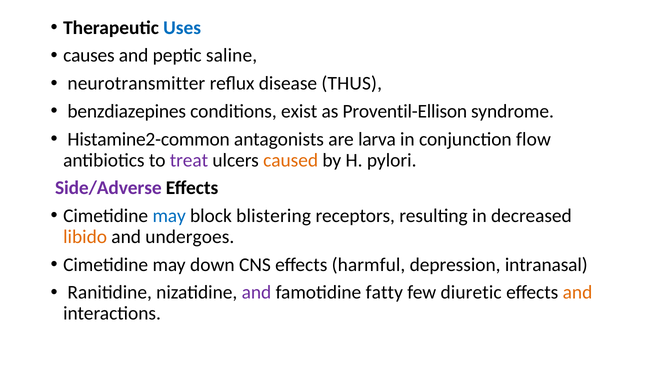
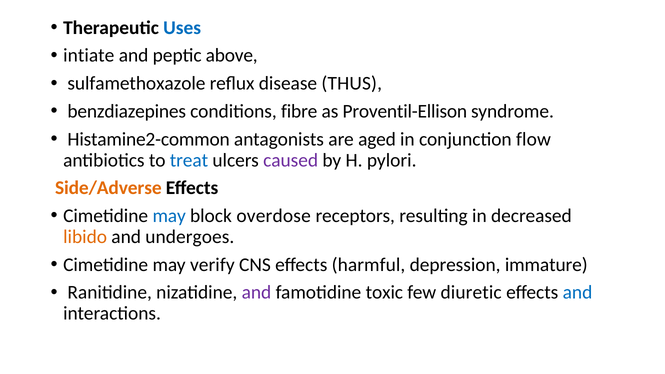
causes: causes -> intiate
saline: saline -> above
neurotransmitter: neurotransmitter -> sulfamethoxazole
exist: exist -> fibre
larva: larva -> aged
treat colour: purple -> blue
caused colour: orange -> purple
Side/Adverse colour: purple -> orange
blistering: blistering -> overdose
down: down -> verify
intranasal: intranasal -> immature
fatty: fatty -> toxic
and at (578, 293) colour: orange -> blue
